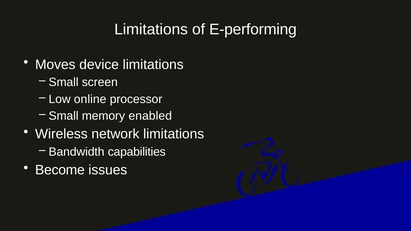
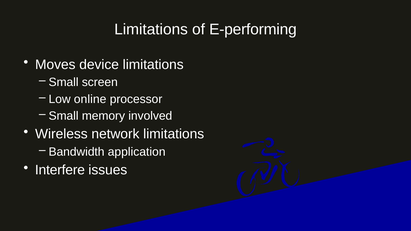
enabled: enabled -> involved
capabilities: capabilities -> application
Become: Become -> Interfere
